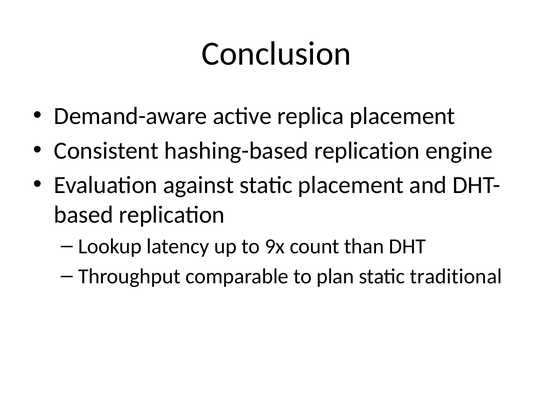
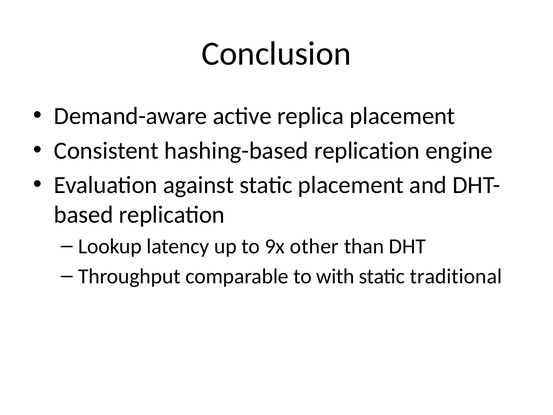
count: count -> other
plan: plan -> with
